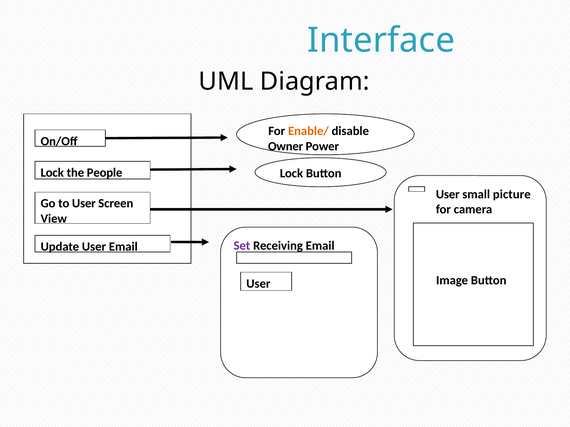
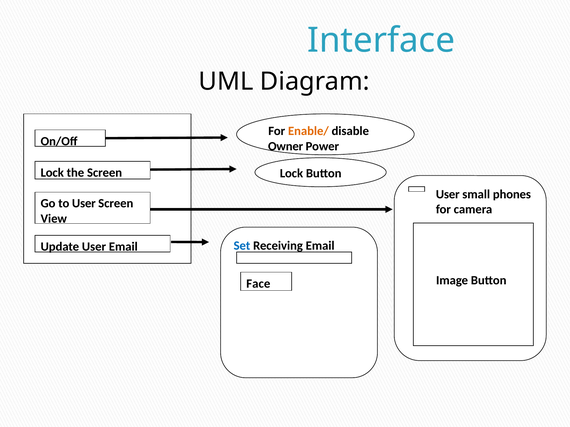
the People: People -> Screen
picture: picture -> phones
Set colour: purple -> blue
User at (258, 284): User -> Face
